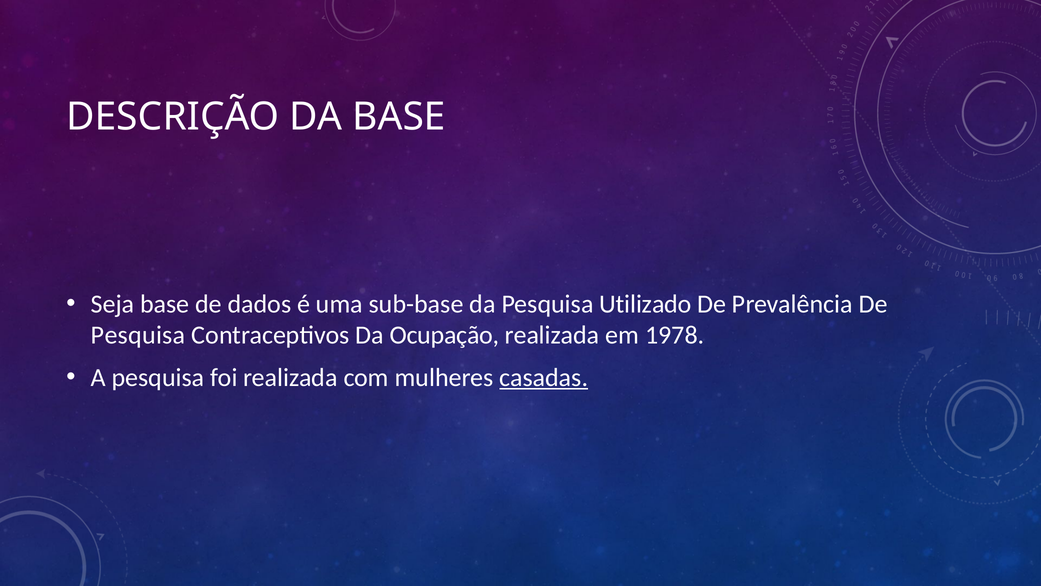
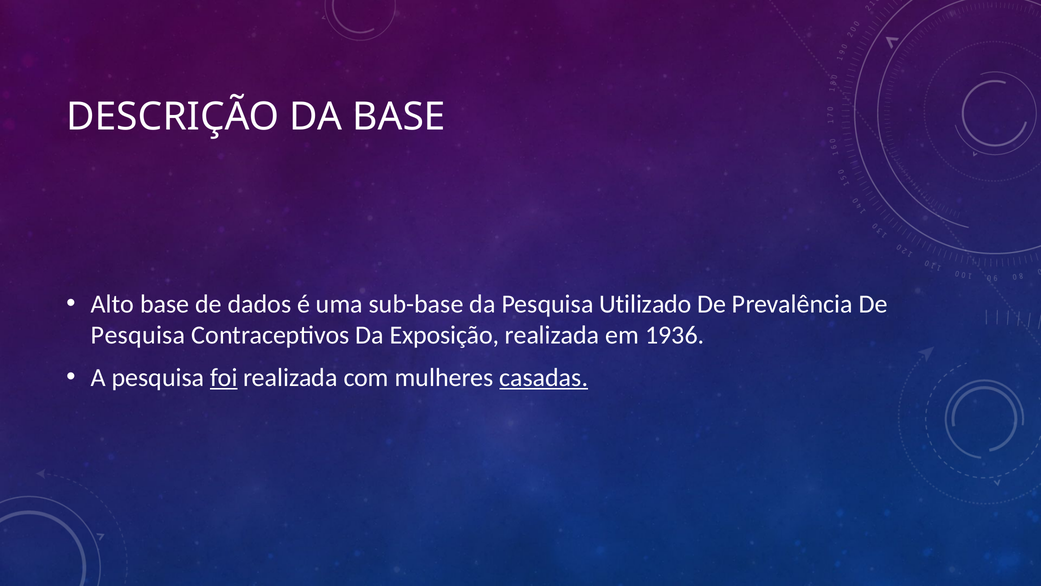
Seja: Seja -> Alto
Ocupação: Ocupação -> Exposição
1978: 1978 -> 1936
foi underline: none -> present
